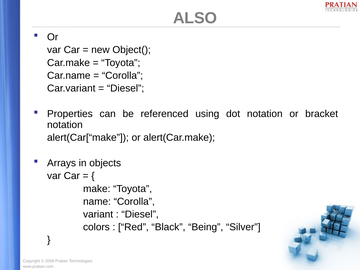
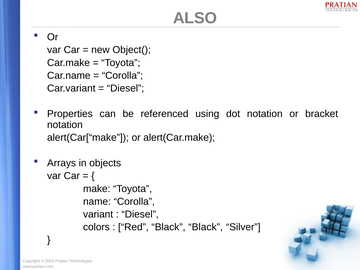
Black Being: Being -> Black
